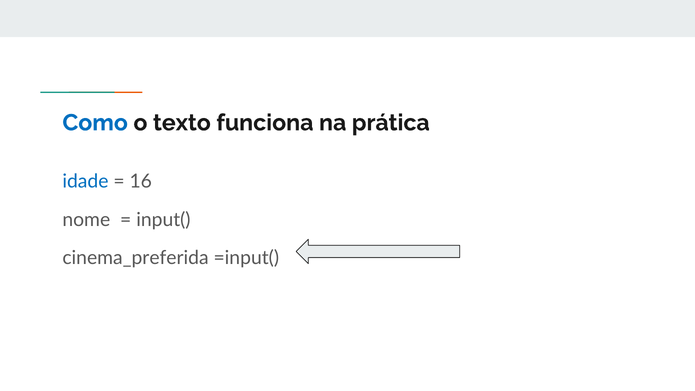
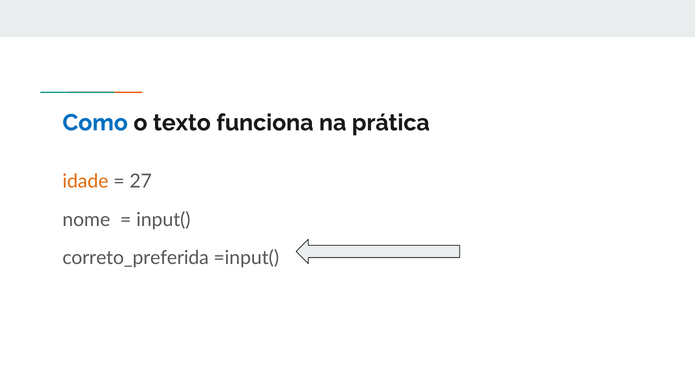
idade colour: blue -> orange
16: 16 -> 27
cinema_preferida: cinema_preferida -> correto_preferida
